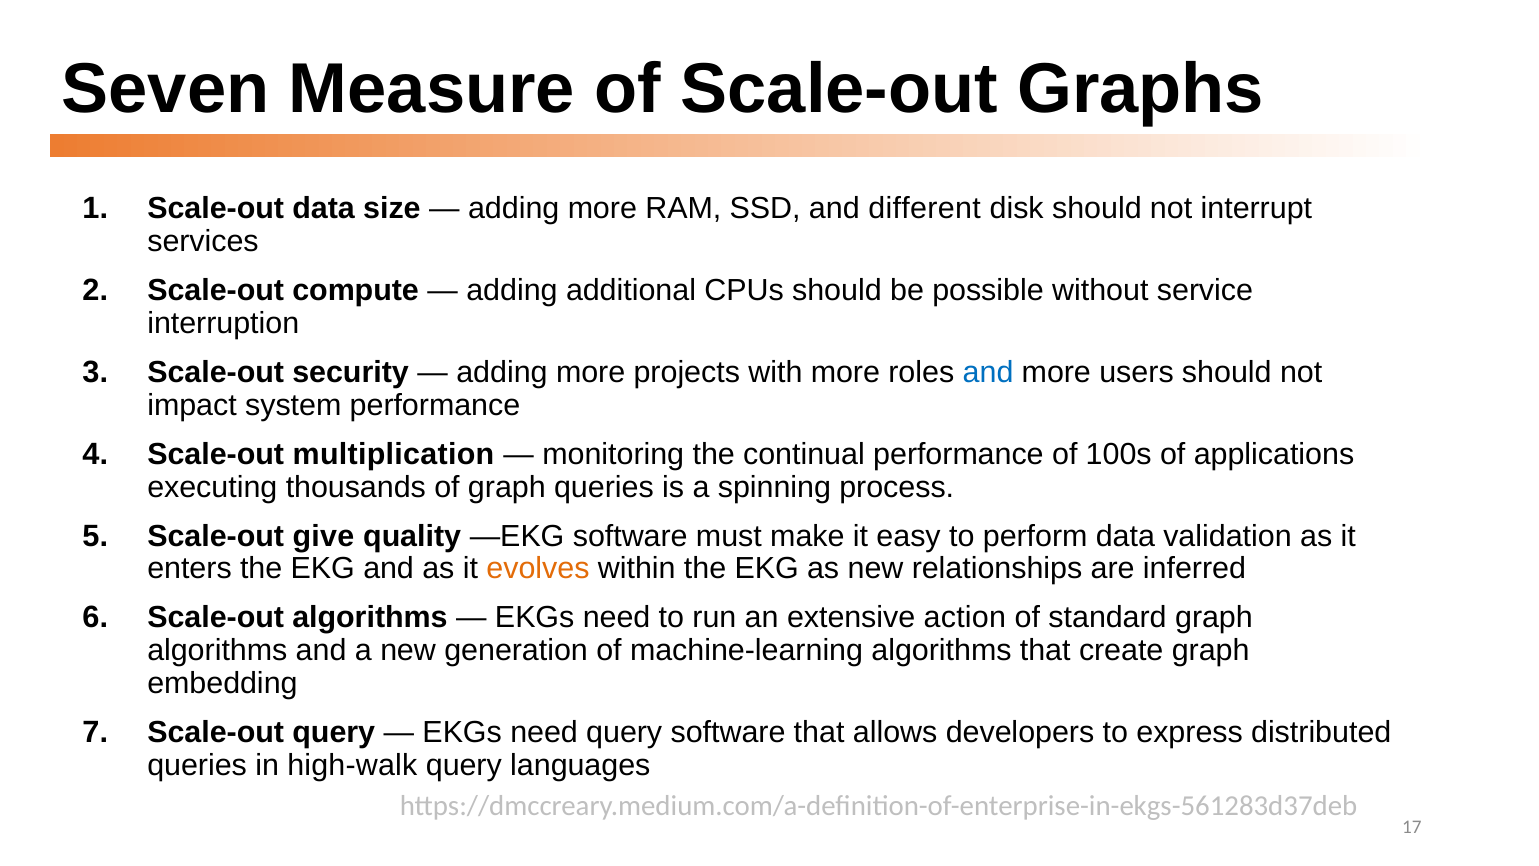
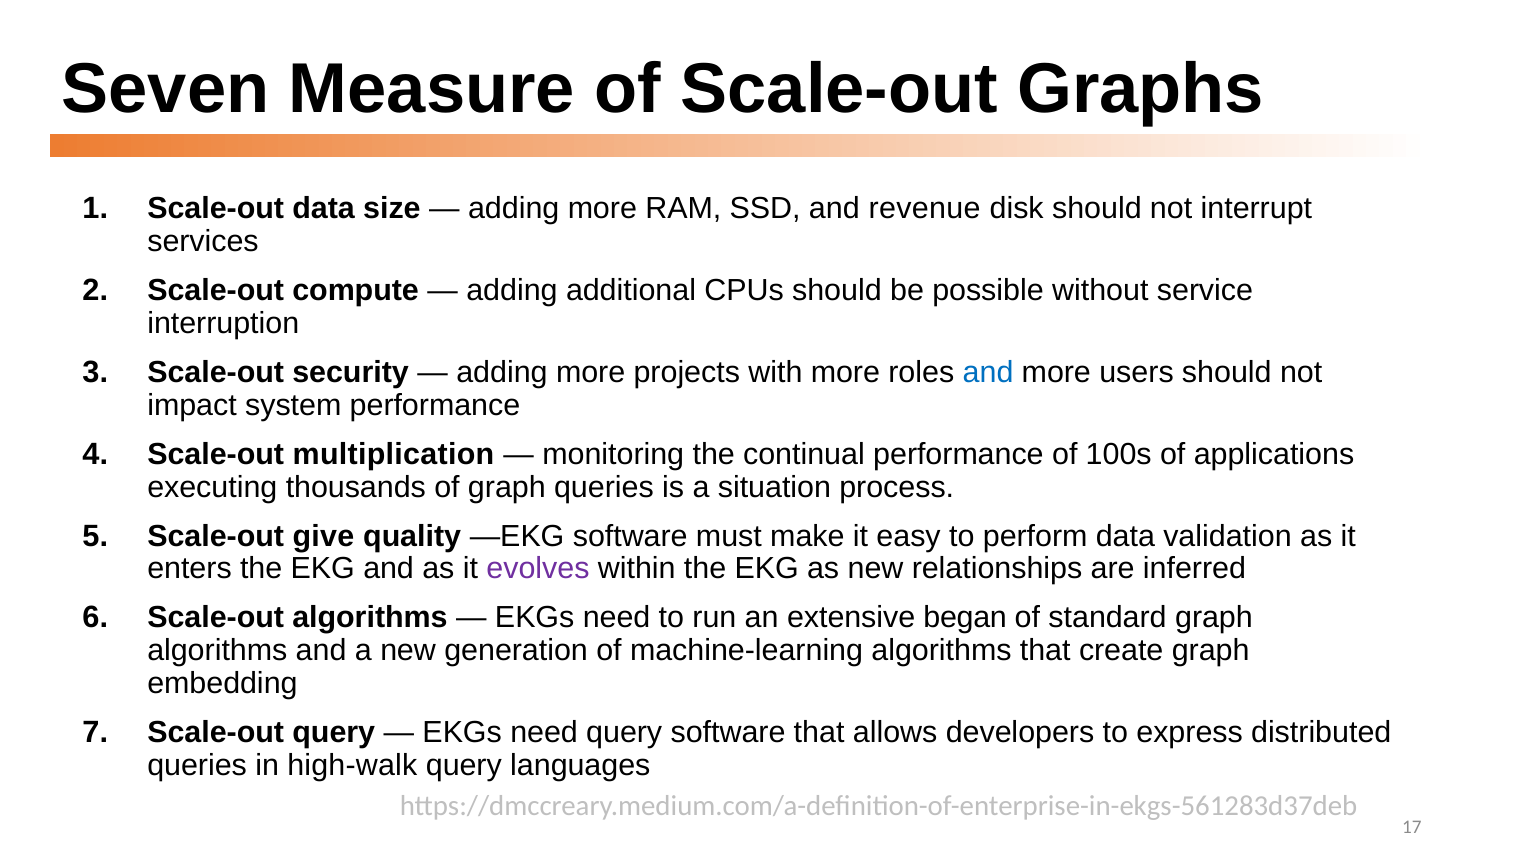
different: different -> revenue
spinning: spinning -> situation
evolves colour: orange -> purple
action: action -> began
